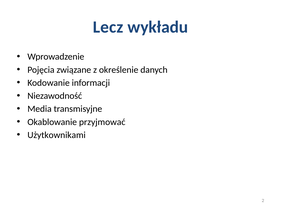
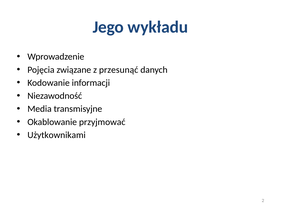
Lecz: Lecz -> Jego
określenie: określenie -> przesunąć
